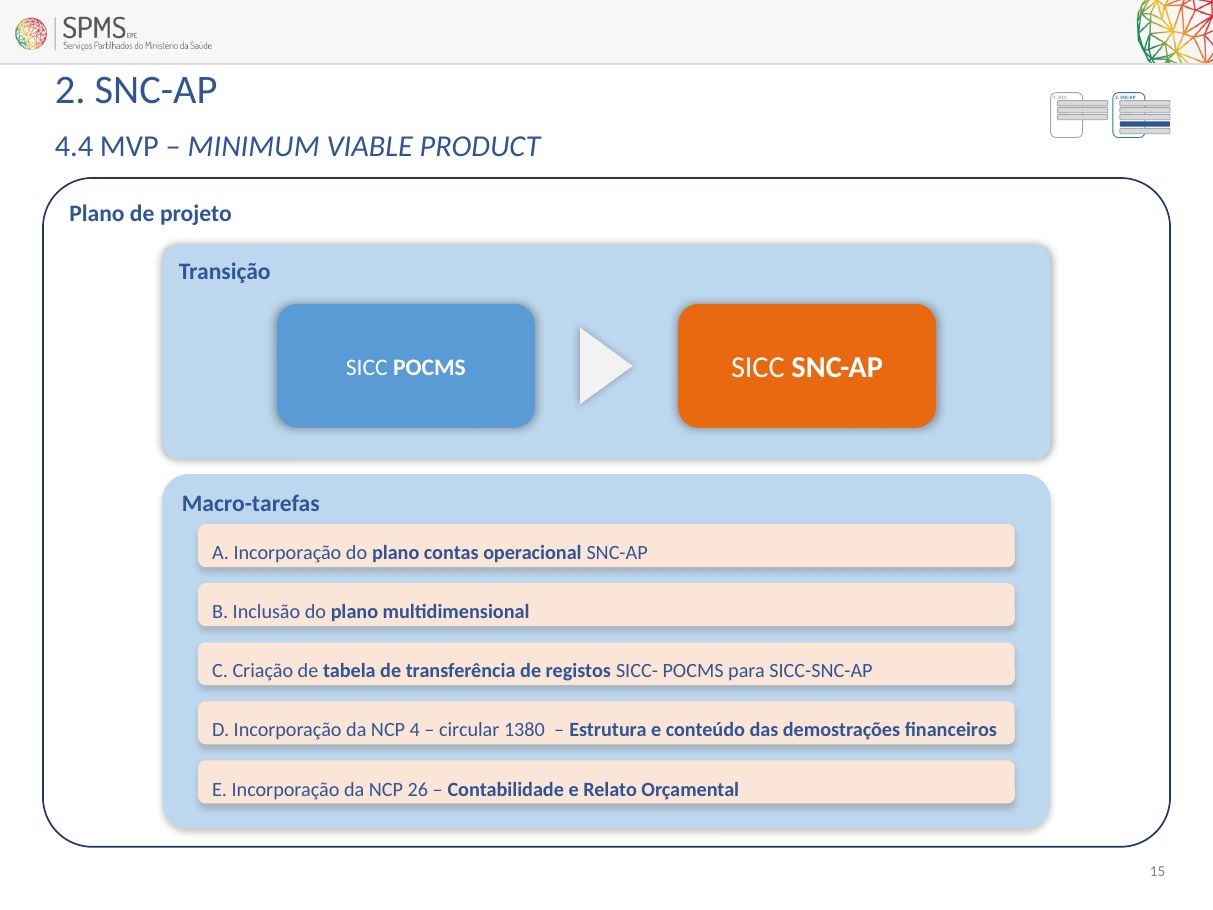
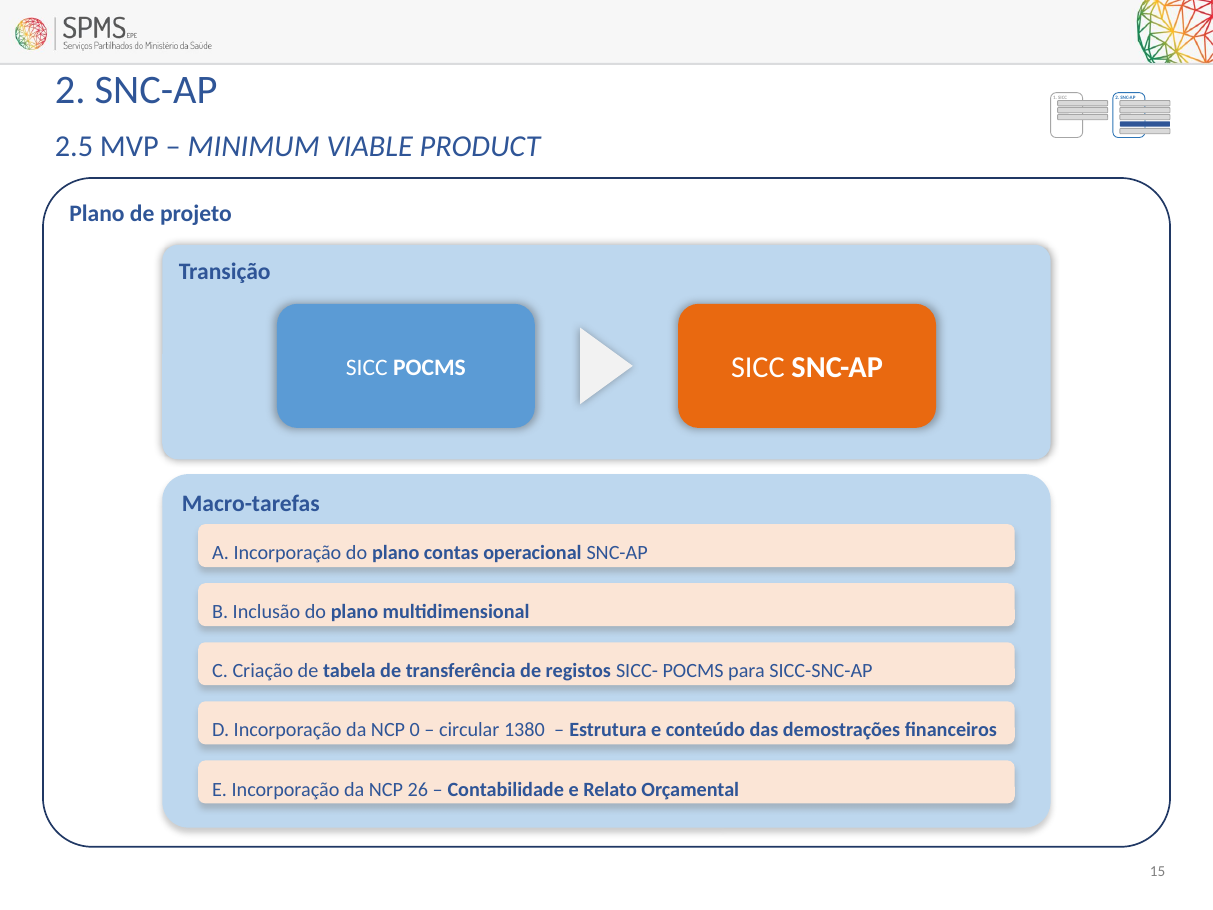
4.4: 4.4 -> 2.5
4: 4 -> 0
